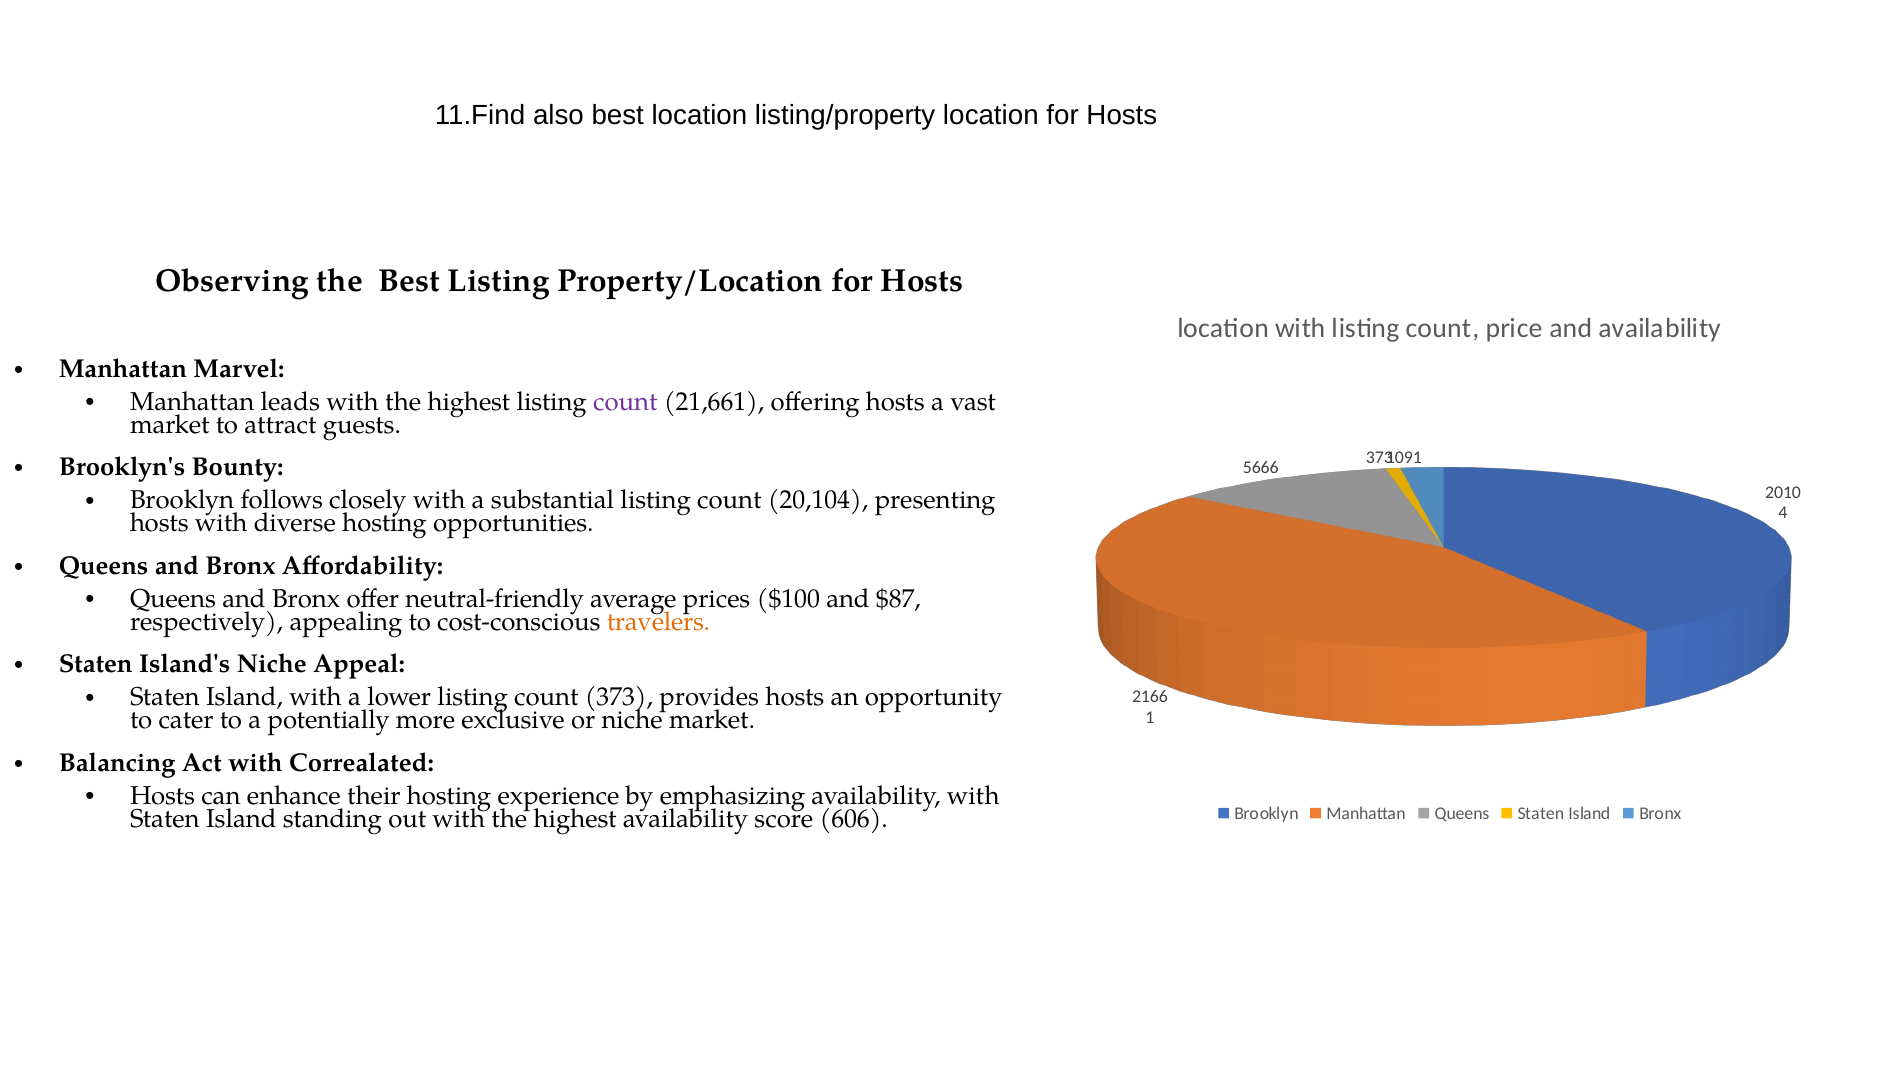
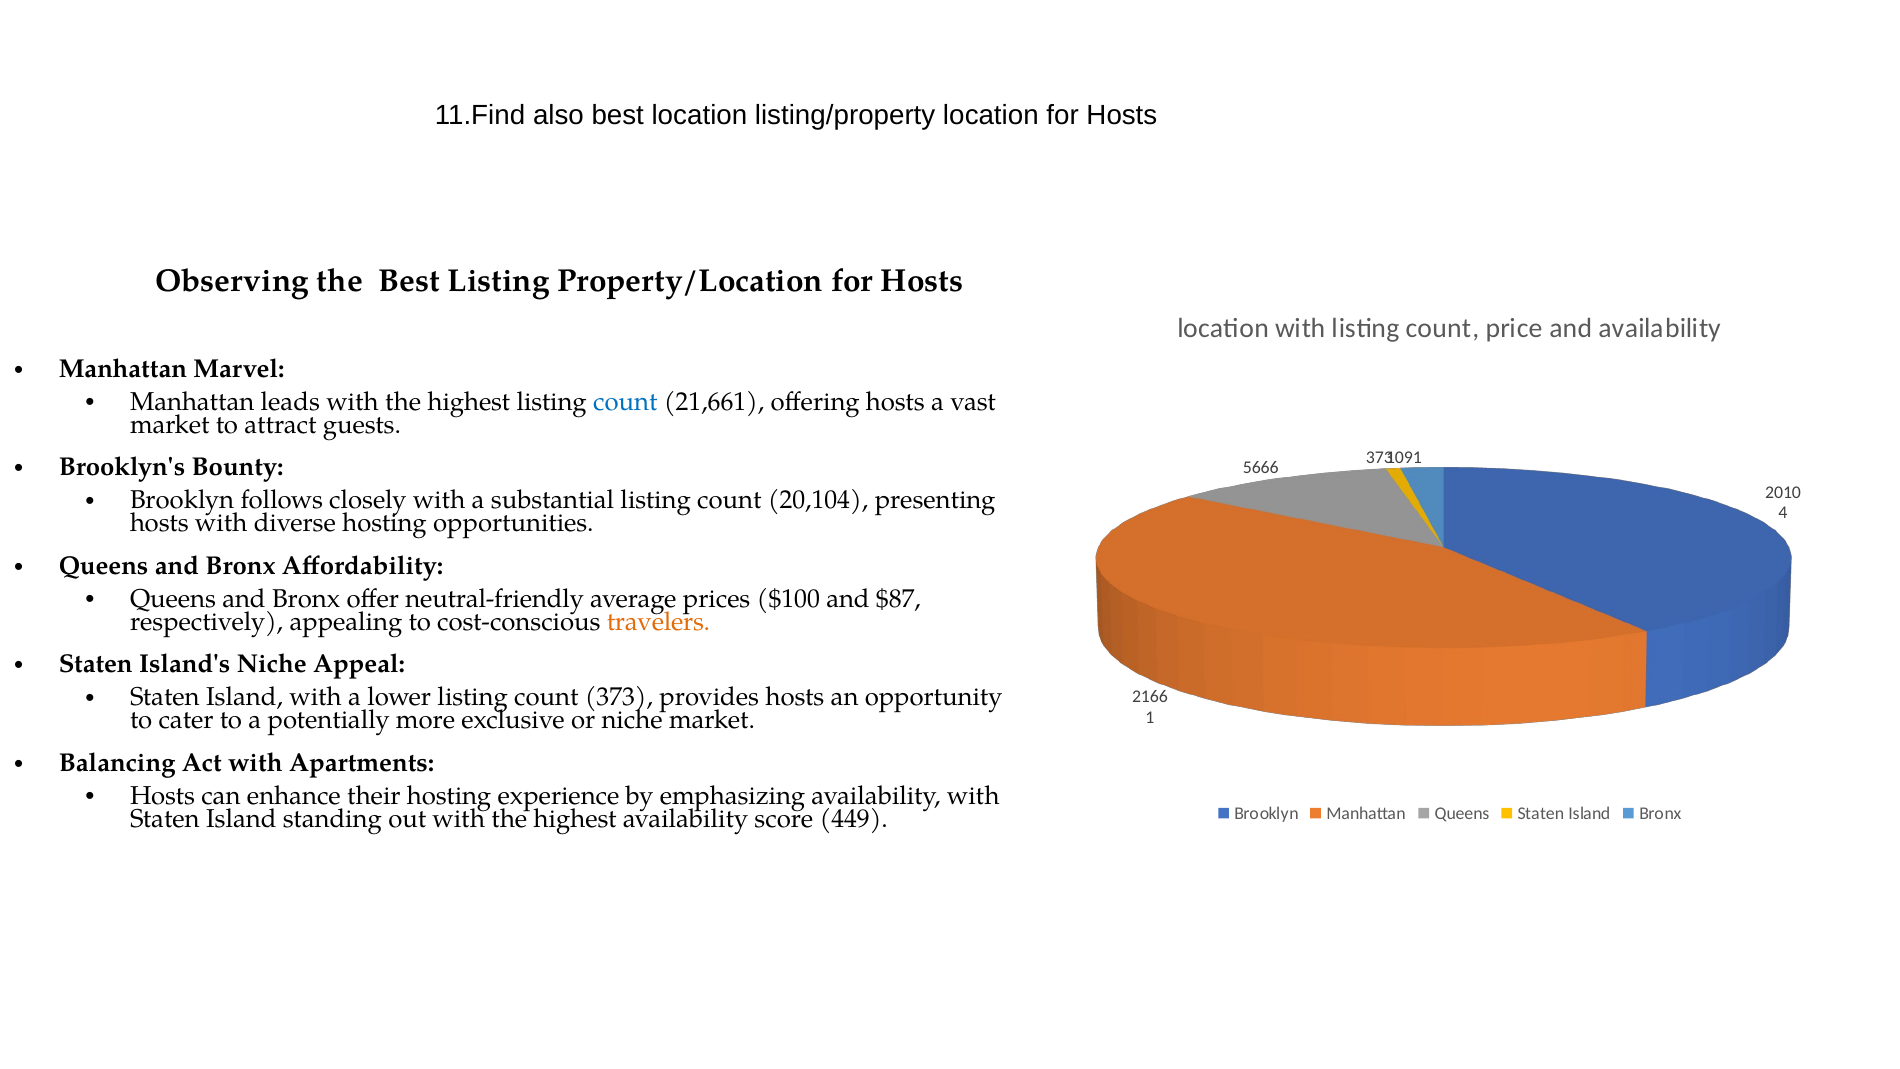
count at (625, 402) colour: purple -> blue
Correalated: Correalated -> Apartments
606: 606 -> 449
